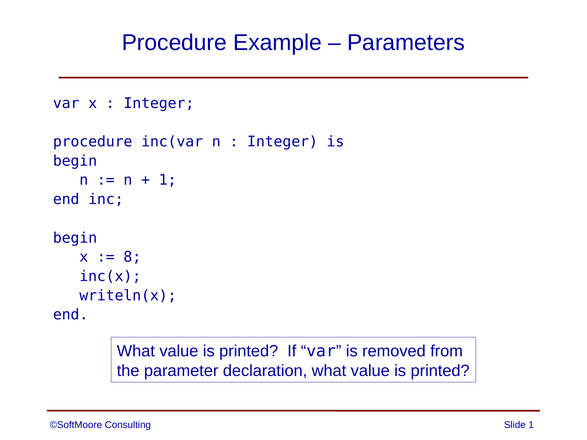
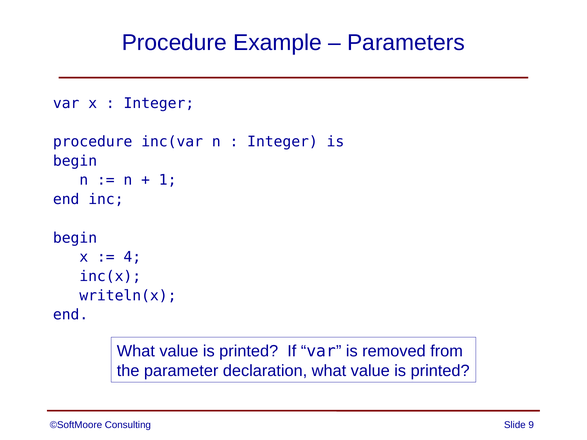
8: 8 -> 4
Slide 1: 1 -> 9
